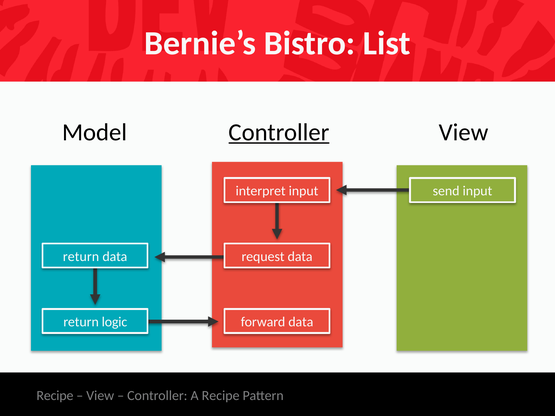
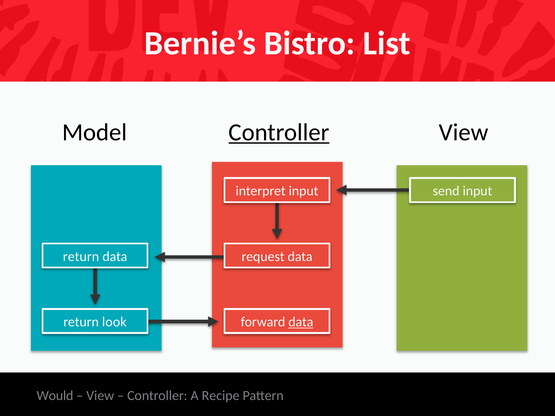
logic: logic -> look
data at (301, 322) underline: none -> present
Recipe at (55, 396): Recipe -> Would
